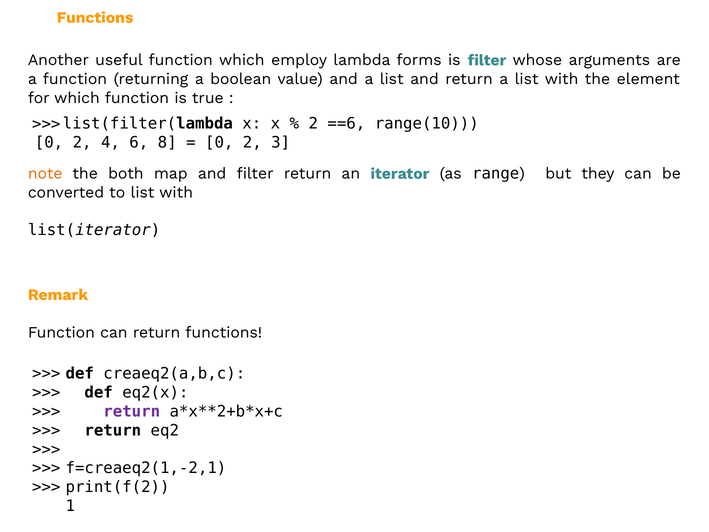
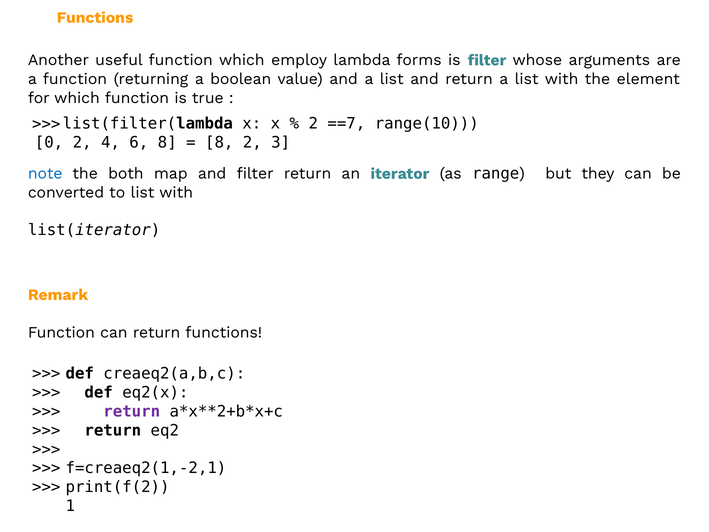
==6: ==6 -> ==7
0 at (219, 142): 0 -> 8
note colour: orange -> blue
